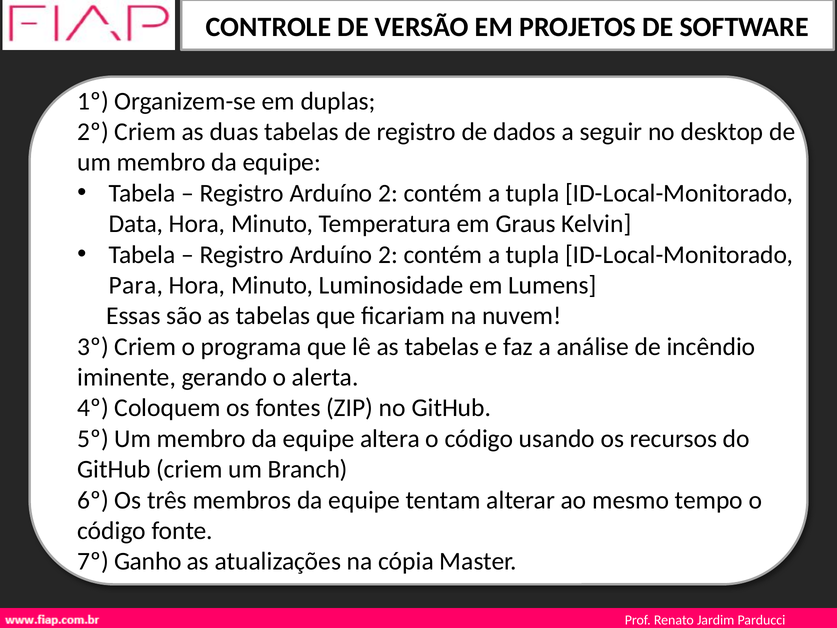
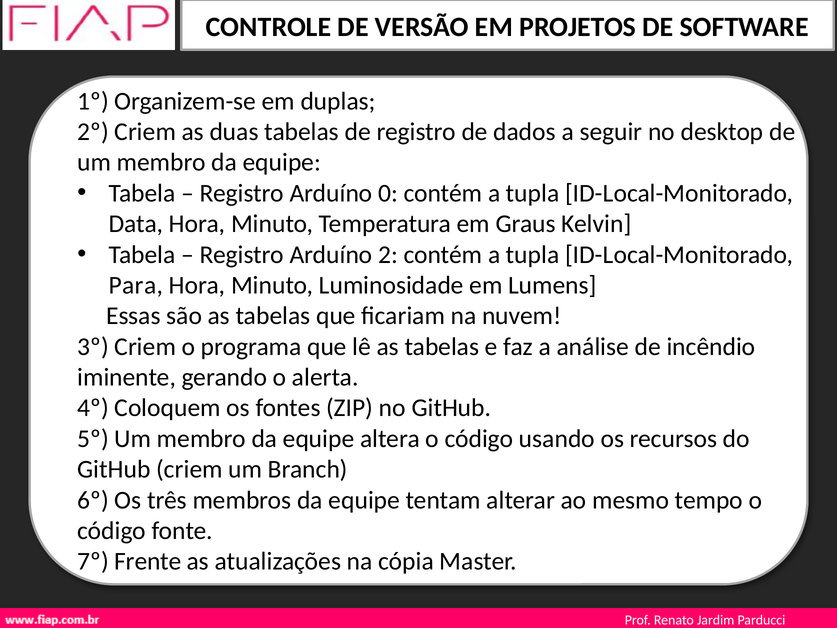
2 at (388, 193): 2 -> 0
Ganho: Ganho -> Frente
